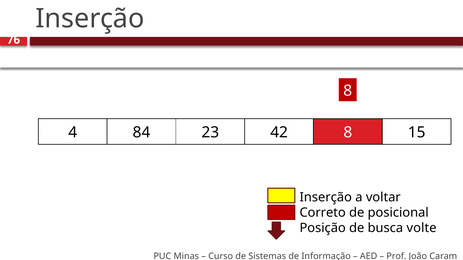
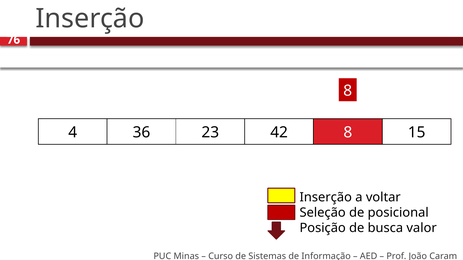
84: 84 -> 36
Correto: Correto -> Seleção
volte: volte -> valor
